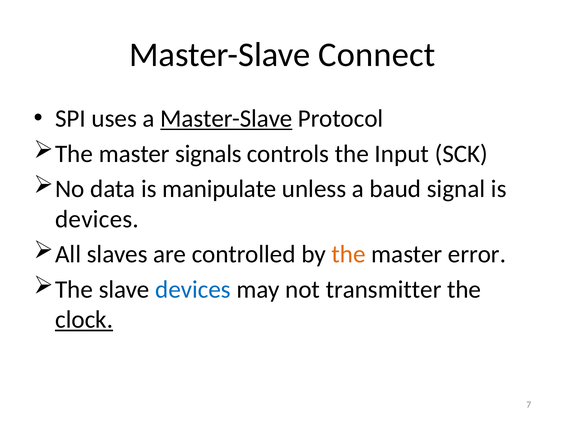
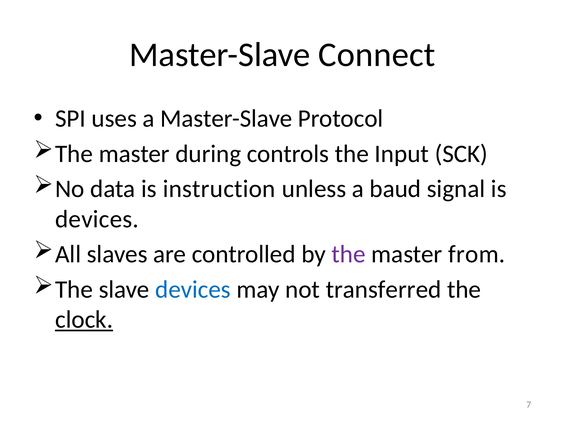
Master-Slave at (226, 119) underline: present -> none
signals: signals -> during
manipulate: manipulate -> instruction
the at (349, 254) colour: orange -> purple
error: error -> from
transmitter: transmitter -> transferred
